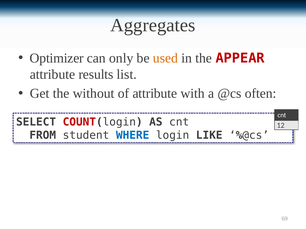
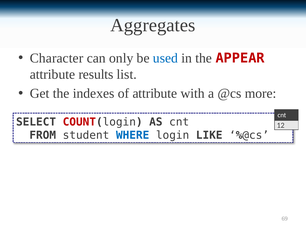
Optimizer: Optimizer -> Character
used colour: orange -> blue
without: without -> indexes
often: often -> more
